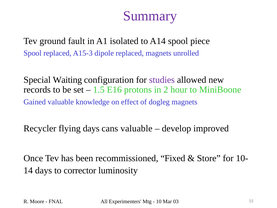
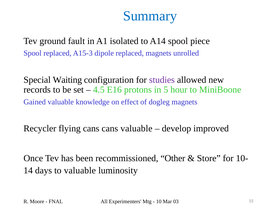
Summary colour: purple -> blue
1.5: 1.5 -> 4.5
2: 2 -> 5
flying days: days -> cans
Fixed: Fixed -> Other
to corrector: corrector -> valuable
